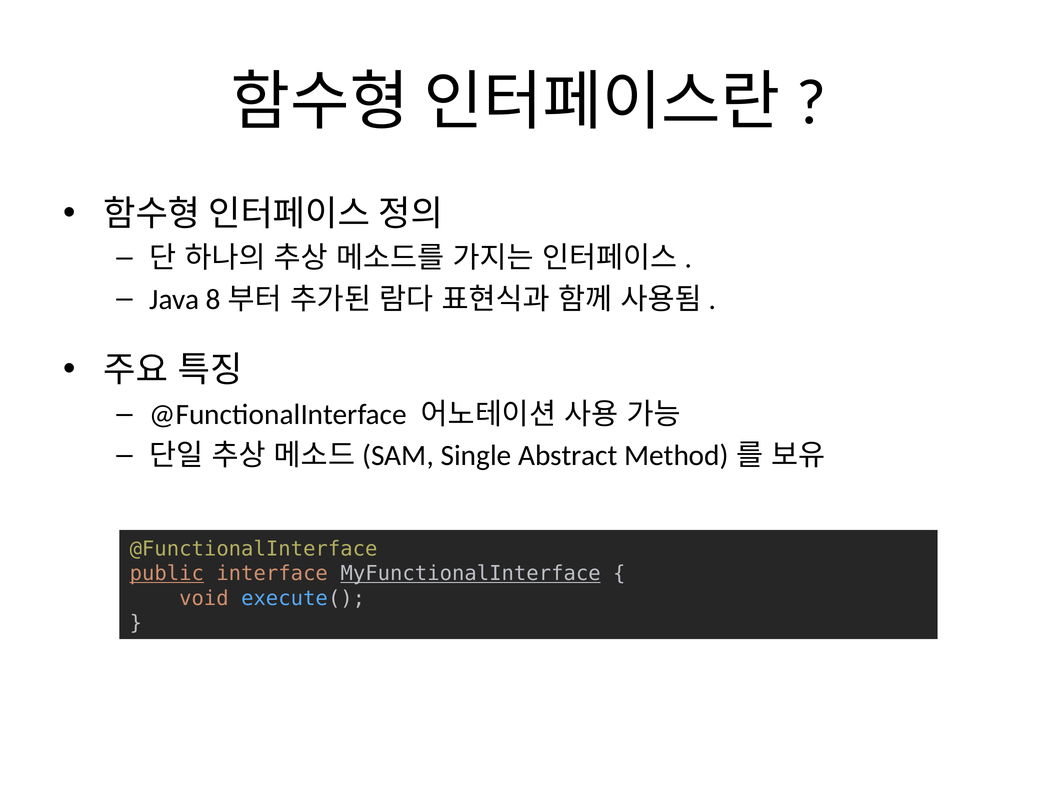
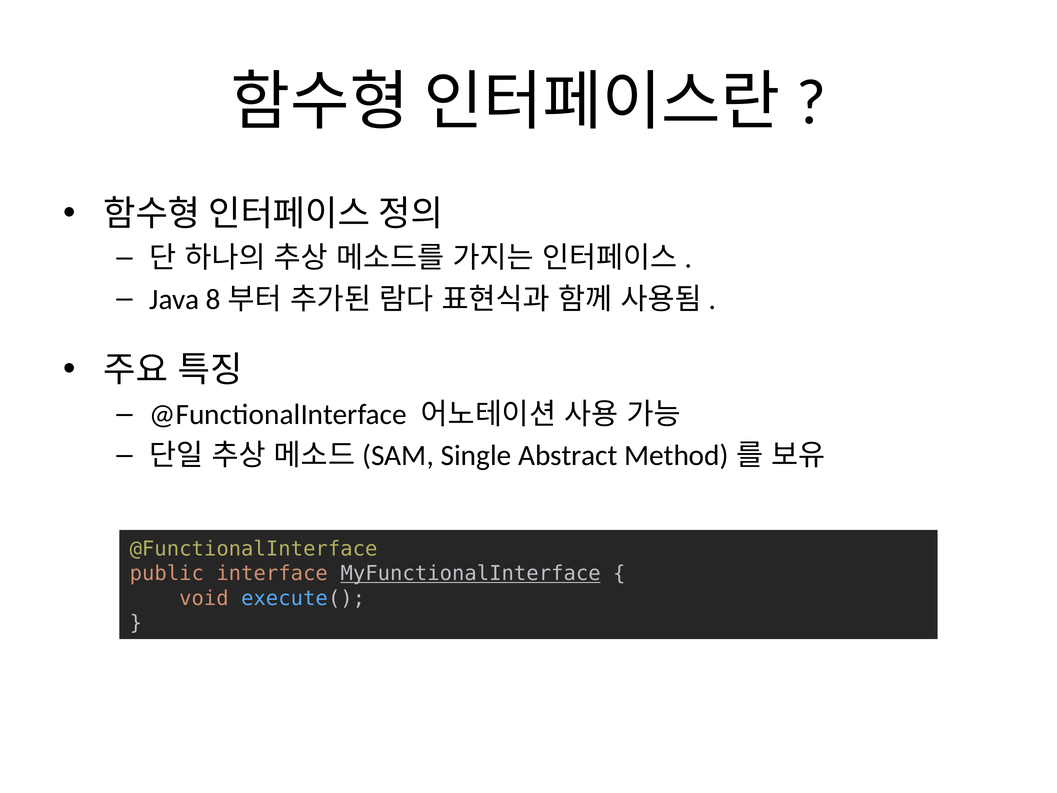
public underline: present -> none
